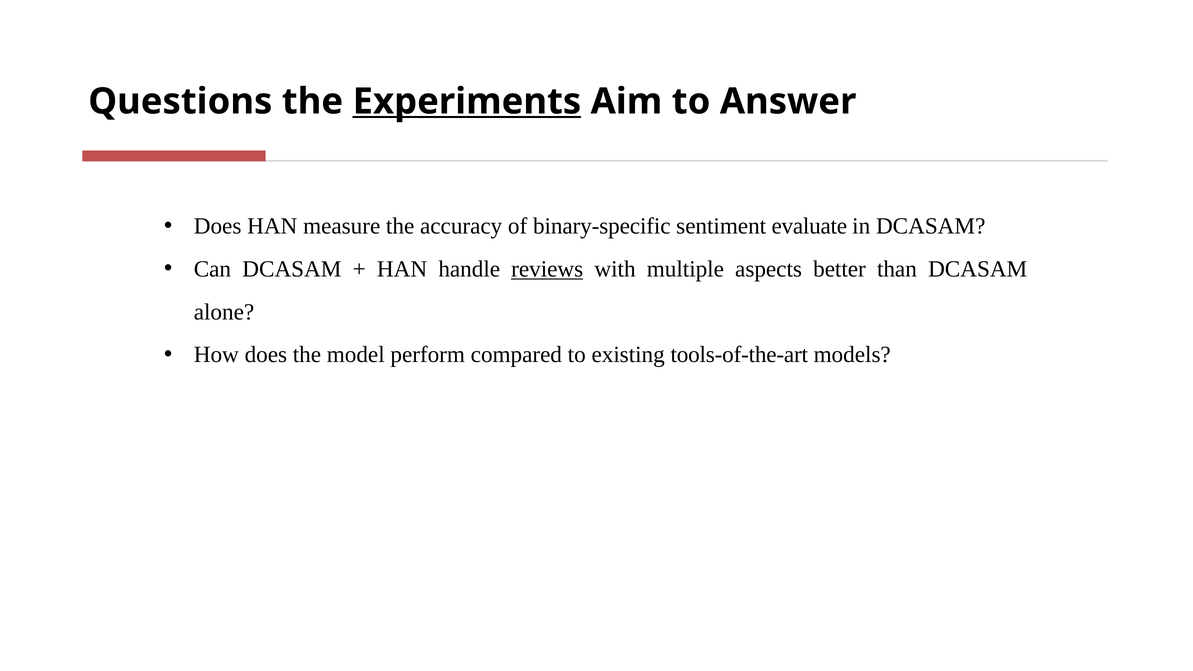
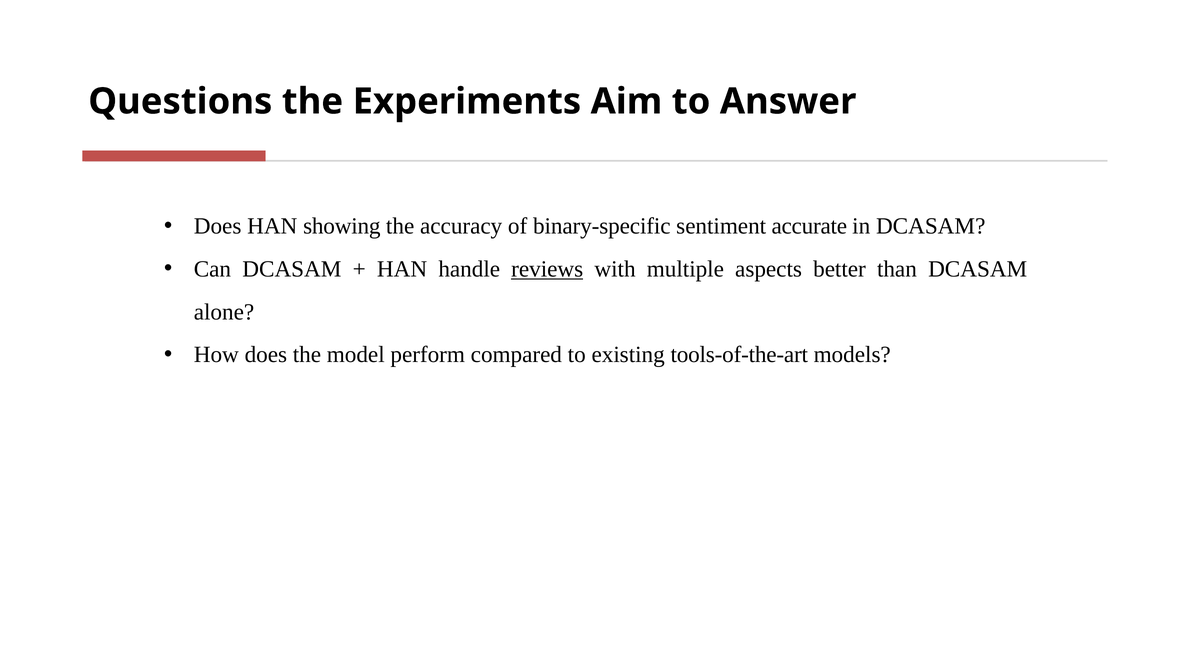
Experiments underline: present -> none
measure: measure -> showing
evaluate: evaluate -> accurate
